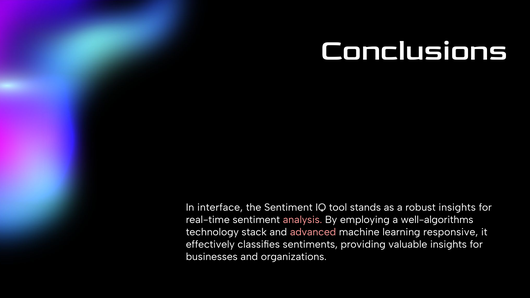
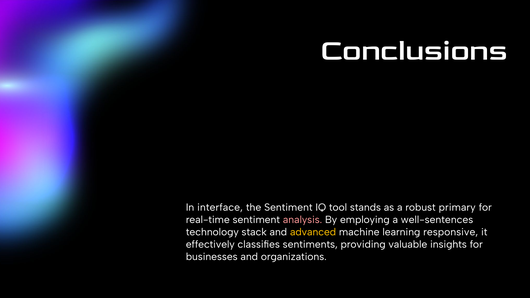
robust insights: insights -> primary
well-algorithms: well-algorithms -> well-sentences
advanced colour: pink -> yellow
